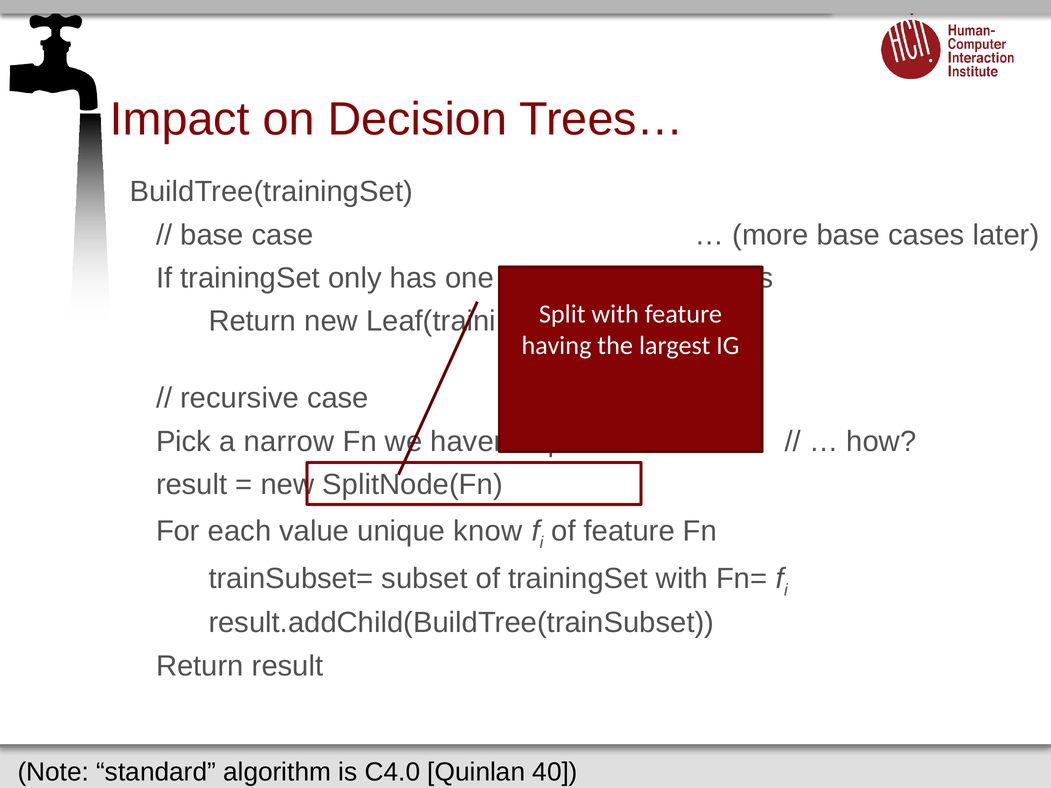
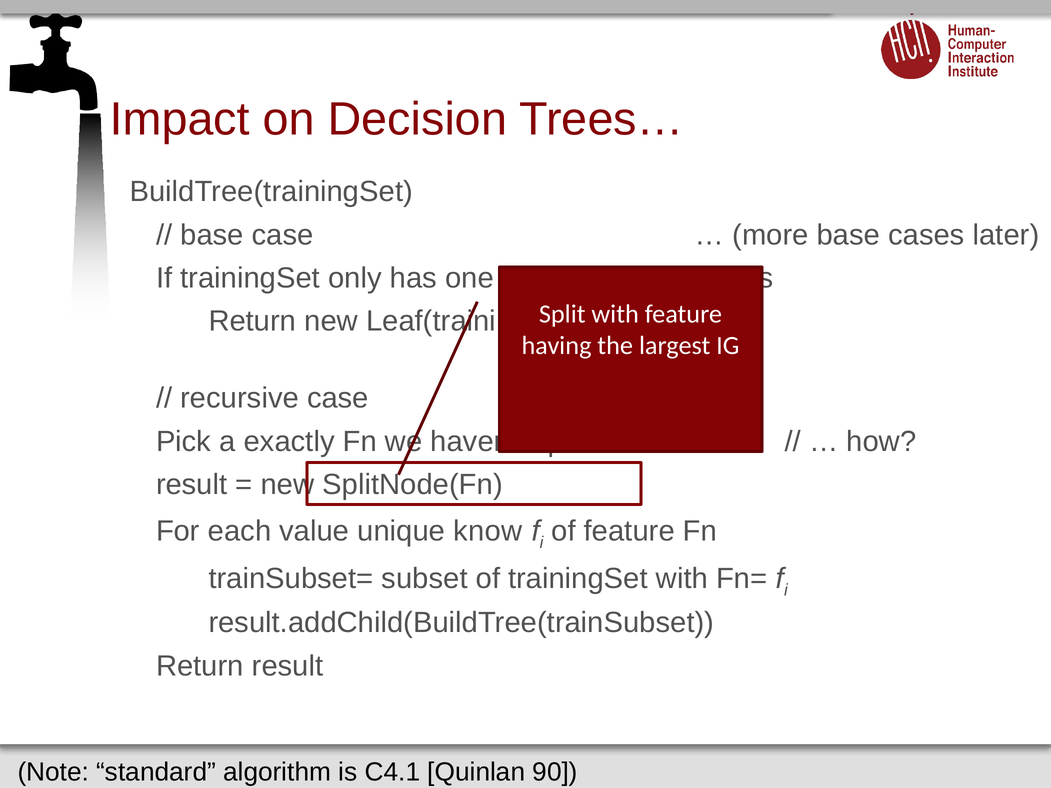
narrow: narrow -> exactly
C4.0: C4.0 -> C4.1
40: 40 -> 90
